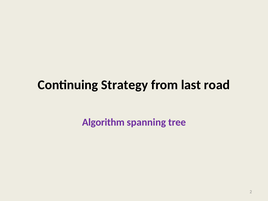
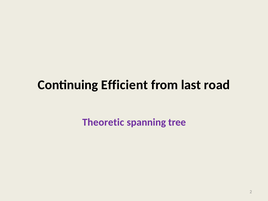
Strategy: Strategy -> Efficient
Algorithm: Algorithm -> Theoretic
